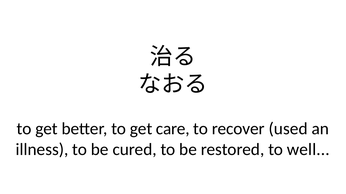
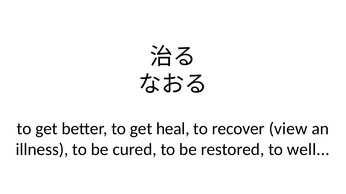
care: care -> heal
used: used -> view
